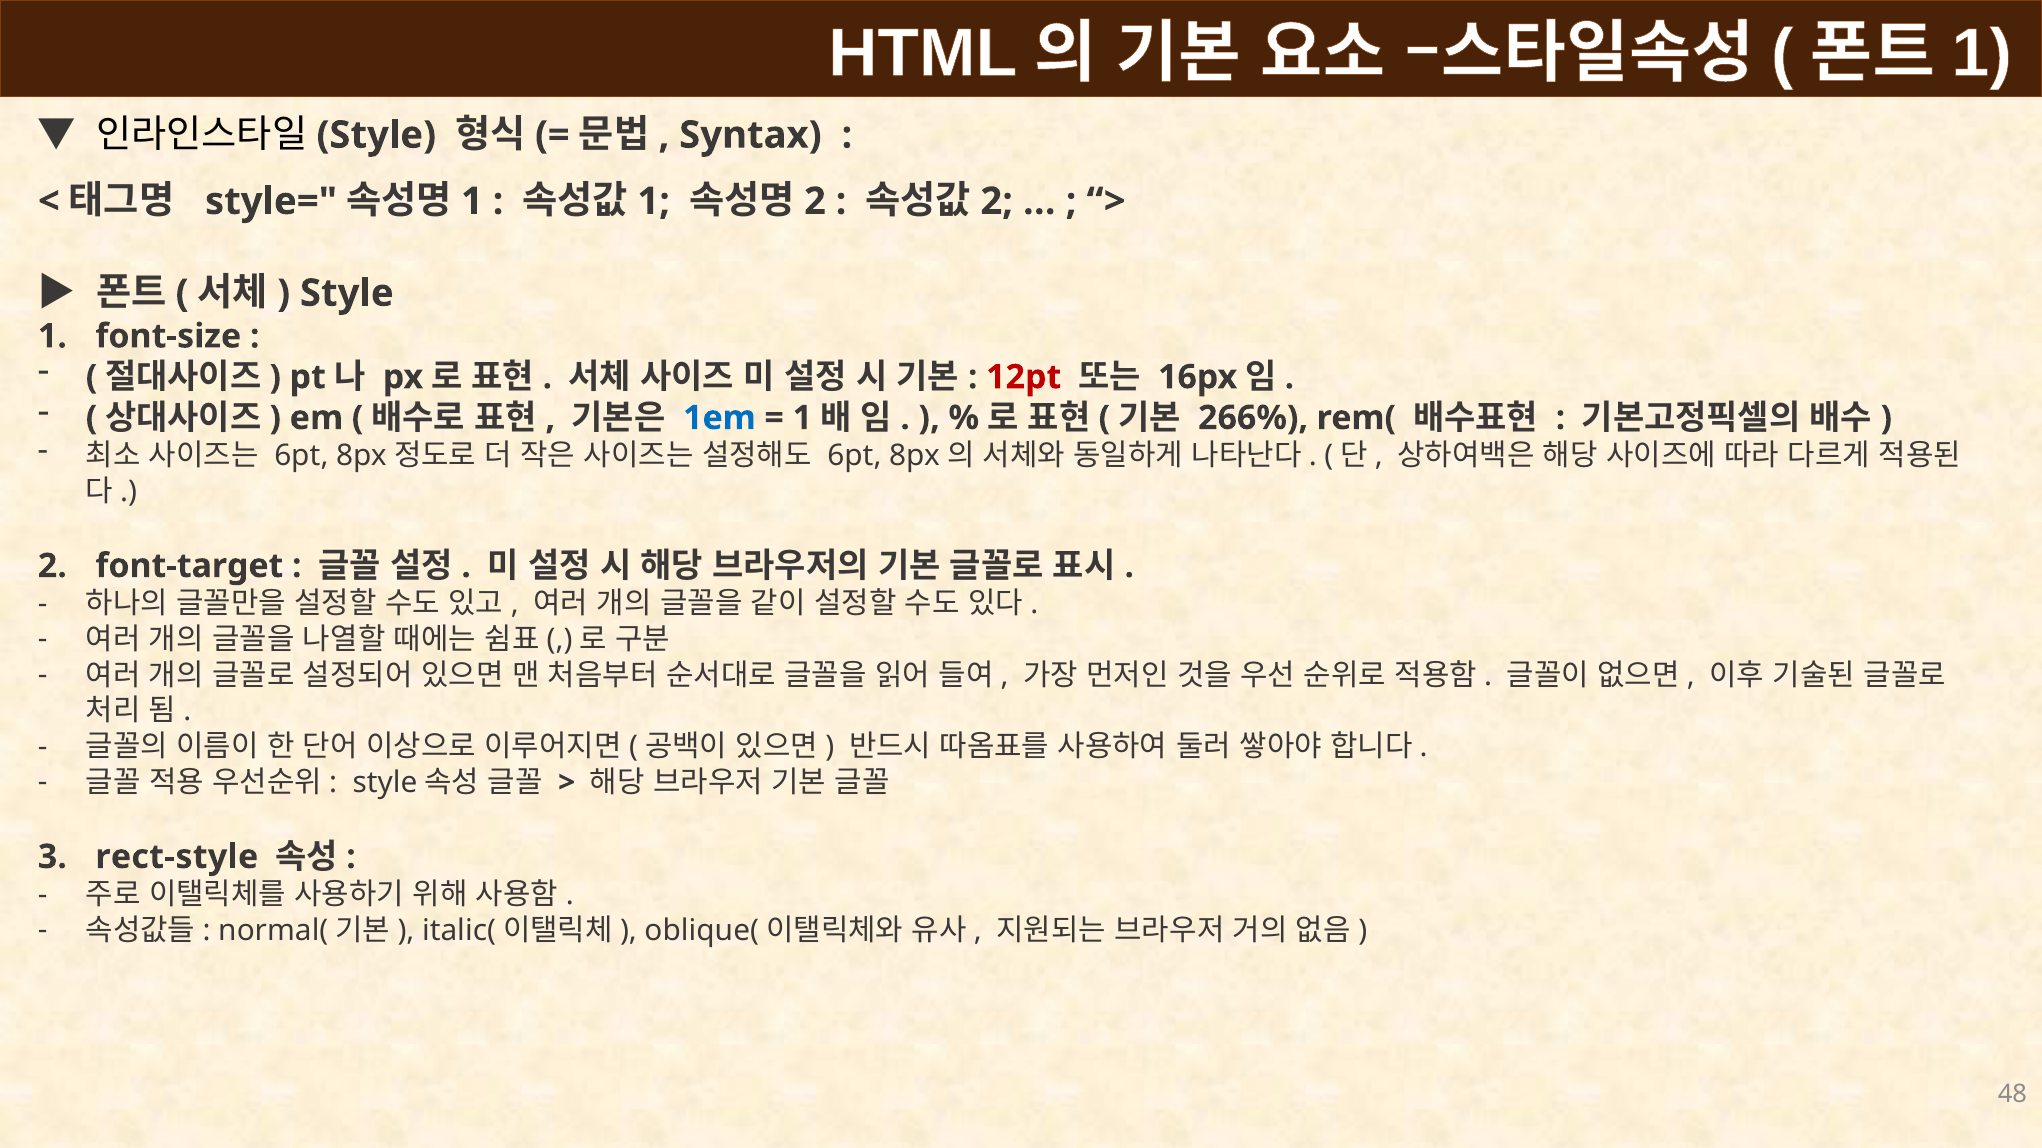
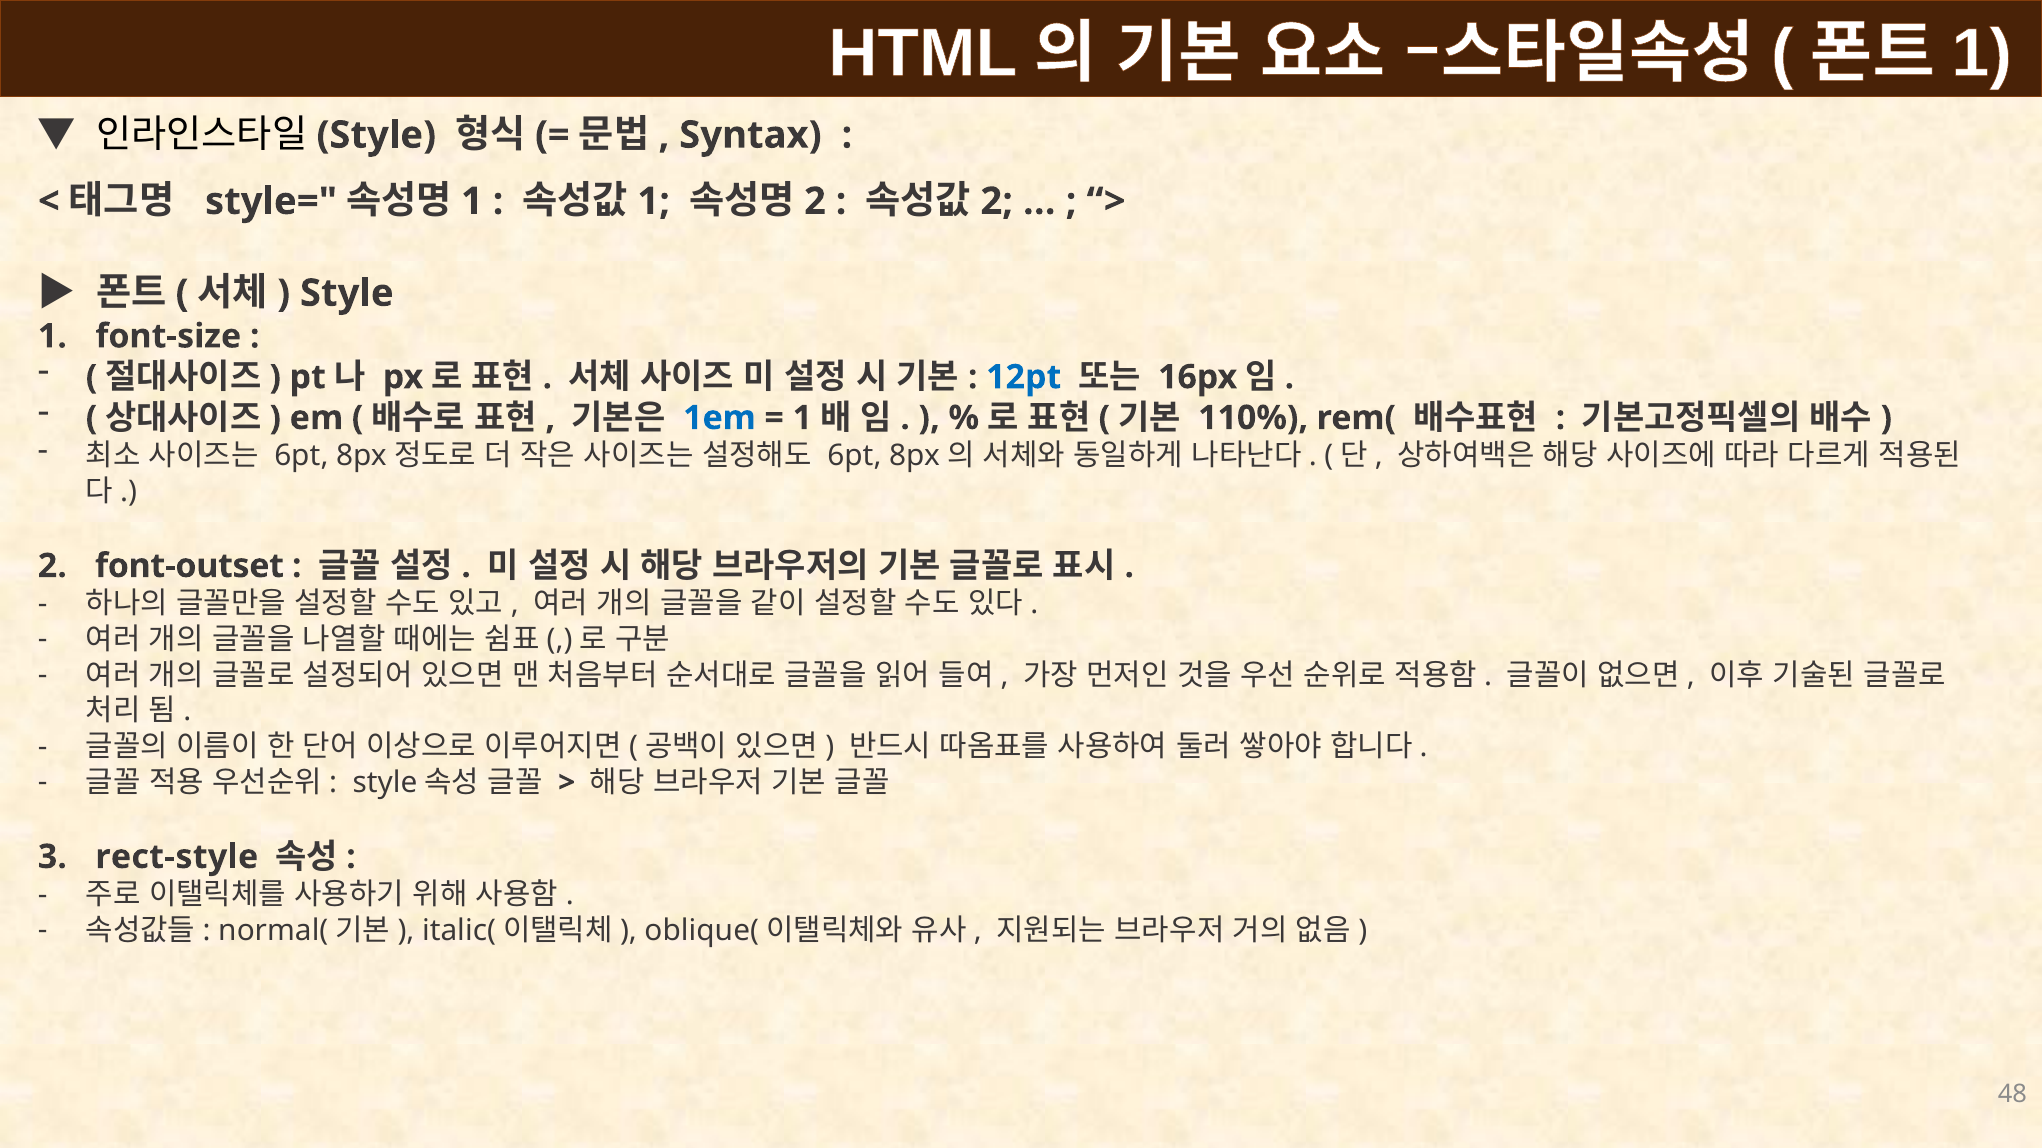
12pt colour: red -> blue
266%: 266% -> 110%
font-target: font-target -> font-outset
